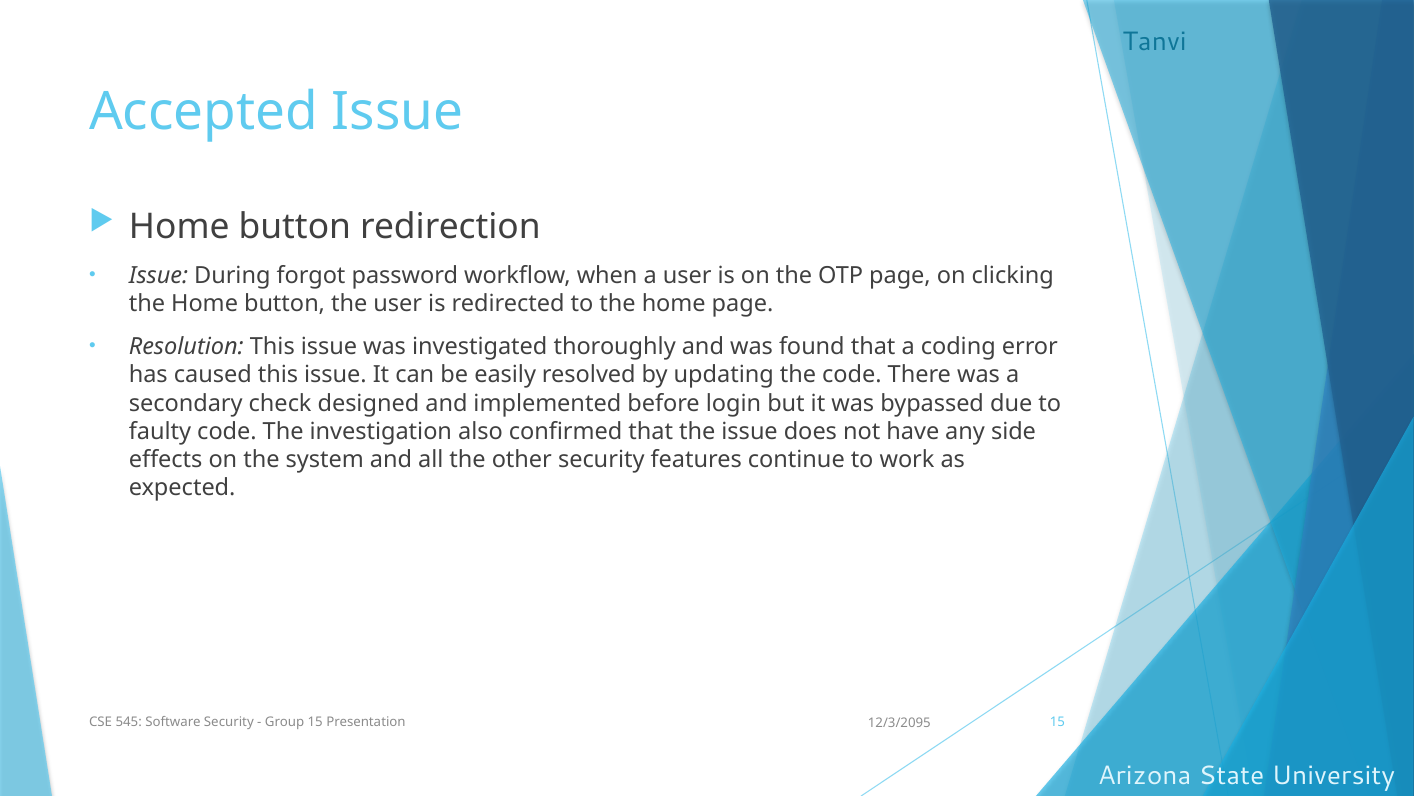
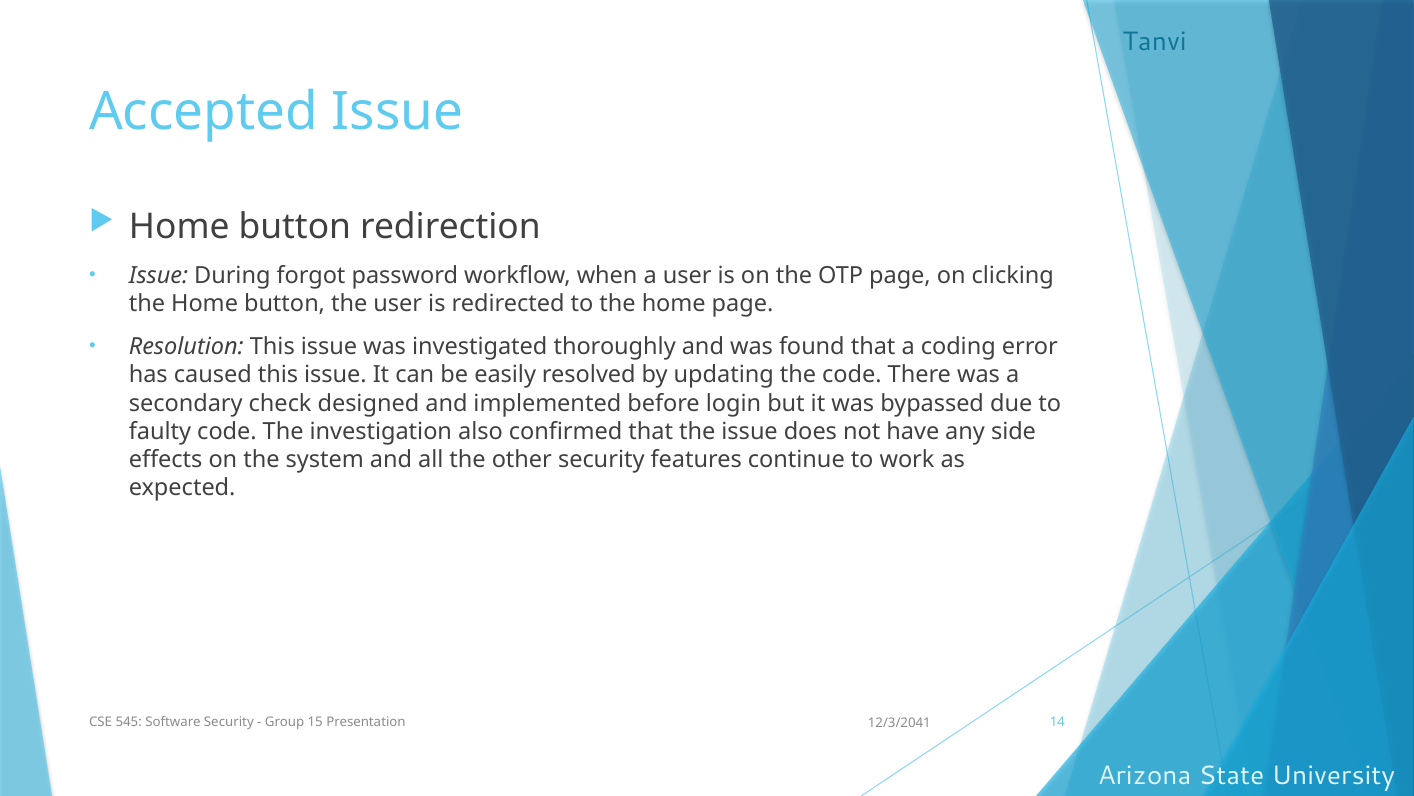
Presentation 15: 15 -> 14
12/3/2095: 12/3/2095 -> 12/3/2041
